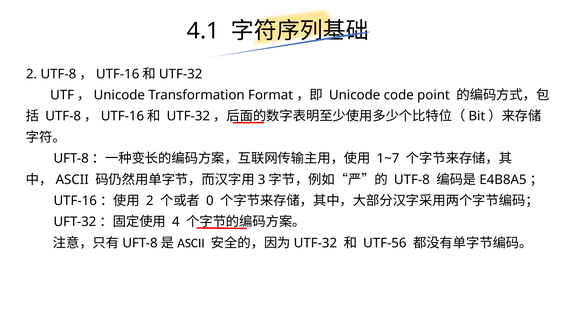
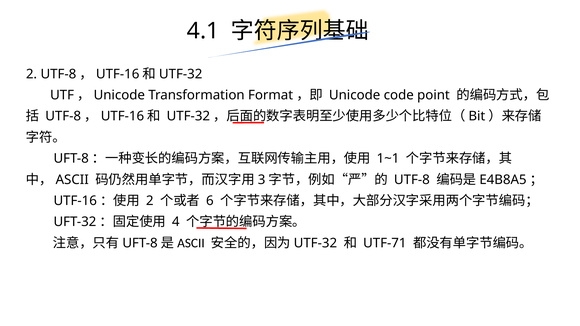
1~7: 1~7 -> 1~1
0: 0 -> 6
UTF-56: UTF-56 -> UTF-71
